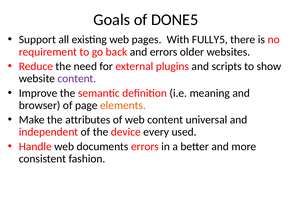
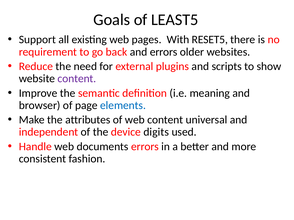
DONE5: DONE5 -> LEAST5
FULLY5: FULLY5 -> RESET5
elements colour: orange -> blue
every: every -> digits
